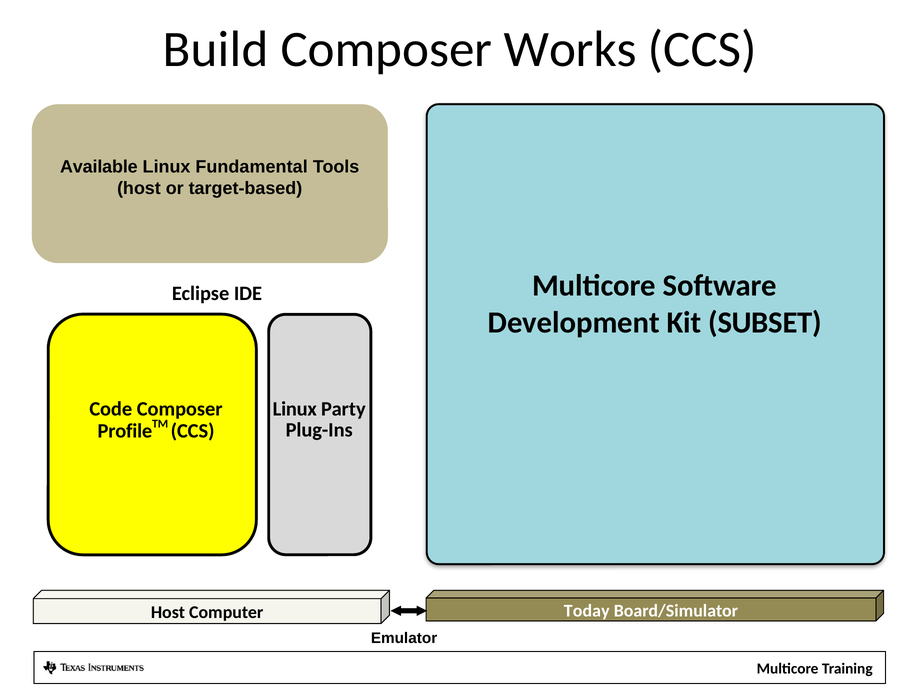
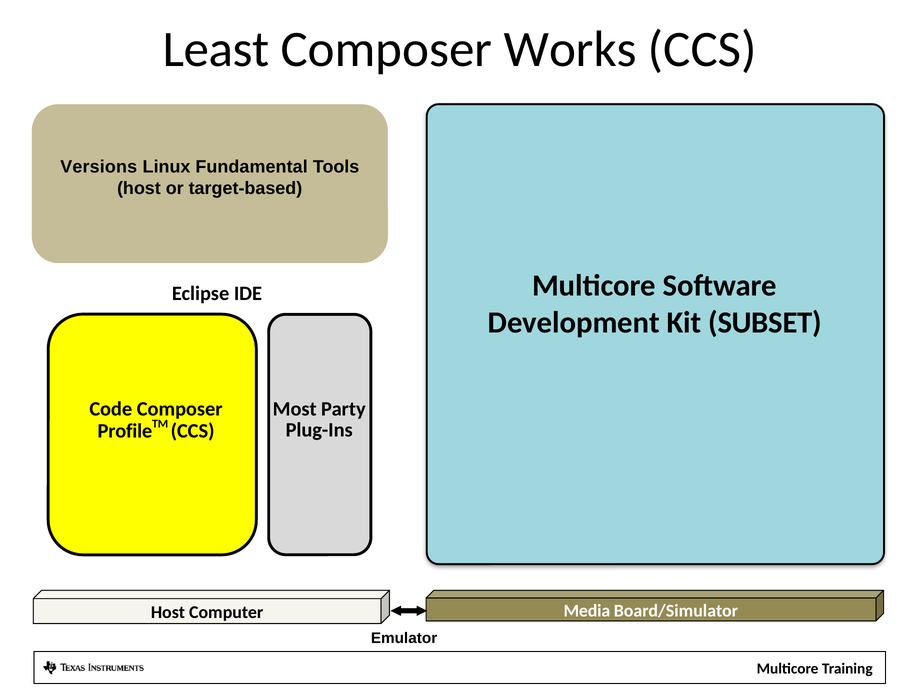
Build: Build -> Least
Available: Available -> Versions
Linux at (295, 409): Linux -> Most
Today: Today -> Media
